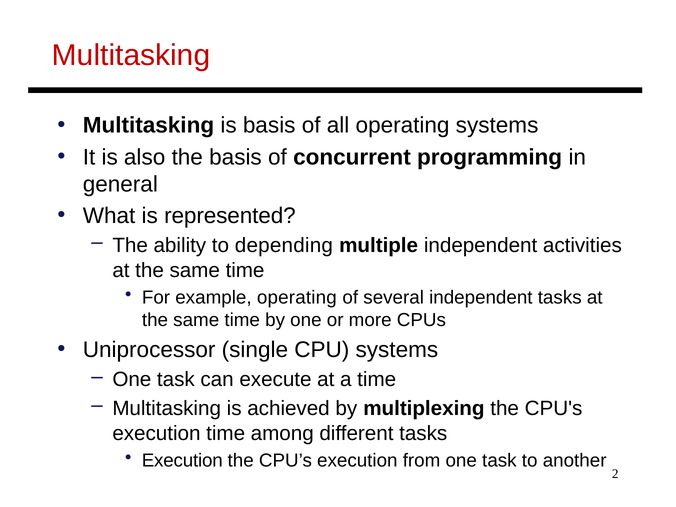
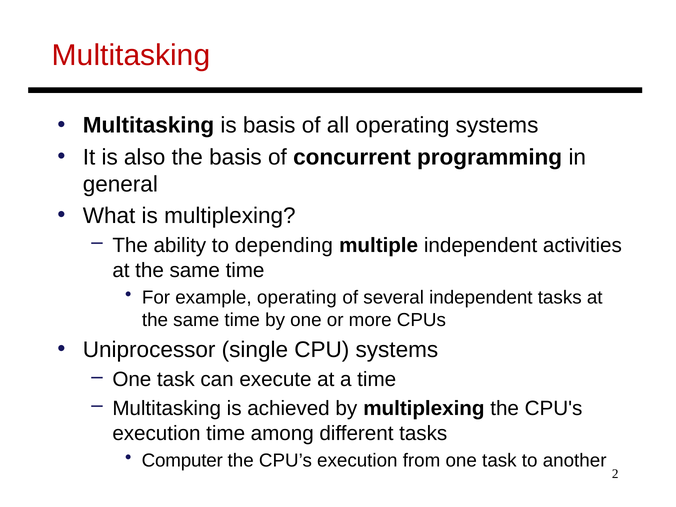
is represented: represented -> multiplexing
Execution at (182, 461): Execution -> Computer
